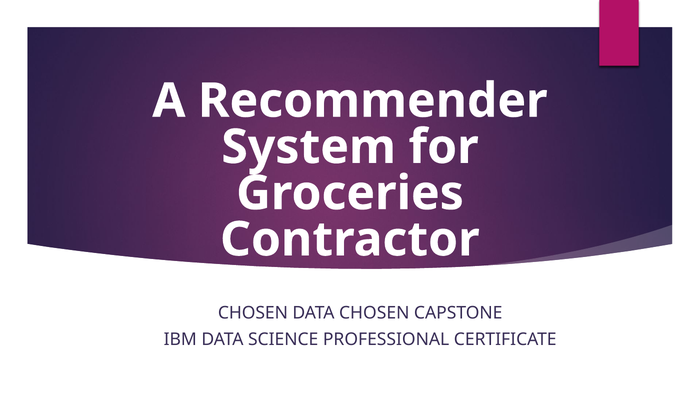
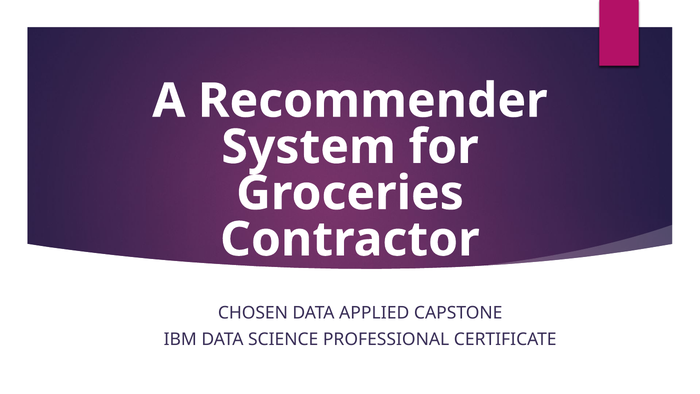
DATA CHOSEN: CHOSEN -> APPLIED
